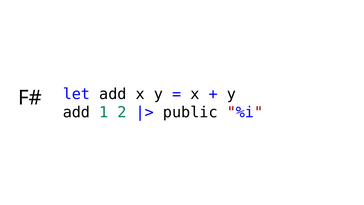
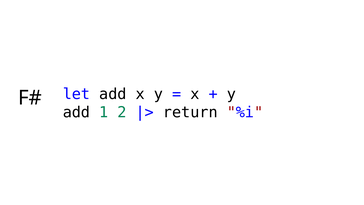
public: public -> return
